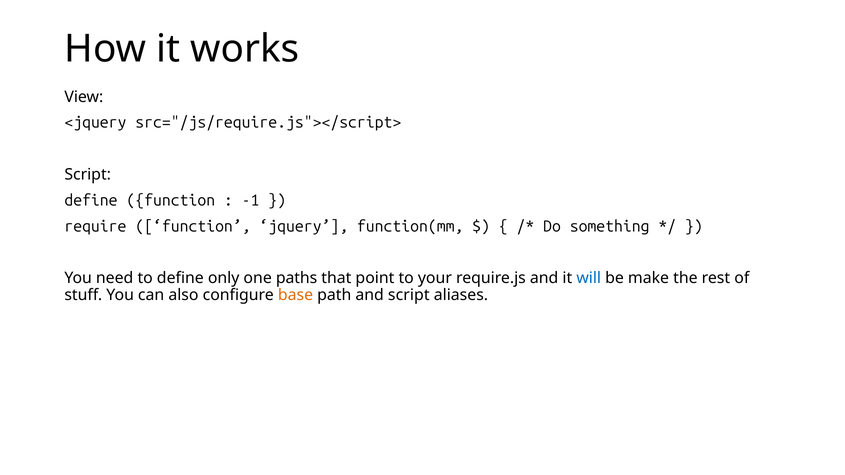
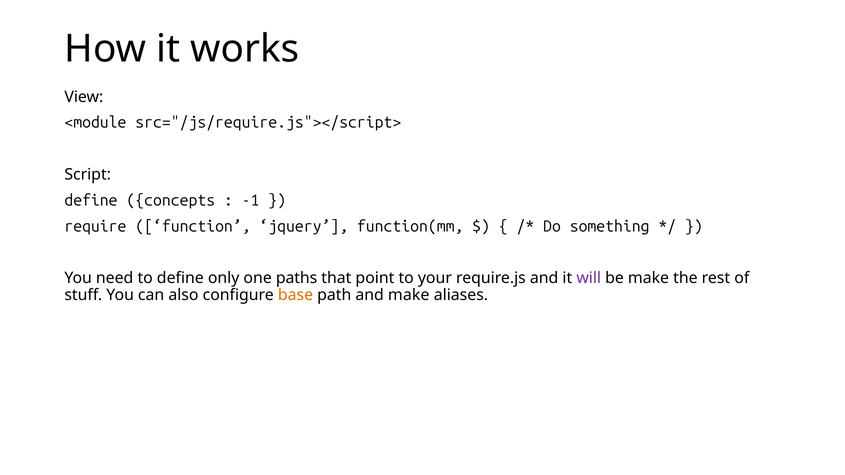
<jquery: <jquery -> <module
define function: function -> concepts
will colour: blue -> purple
and script: script -> make
